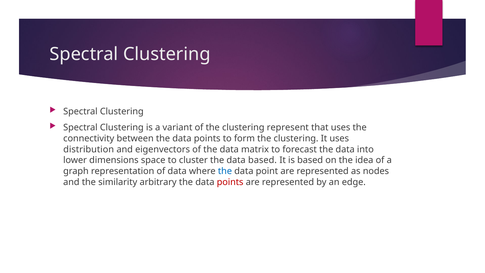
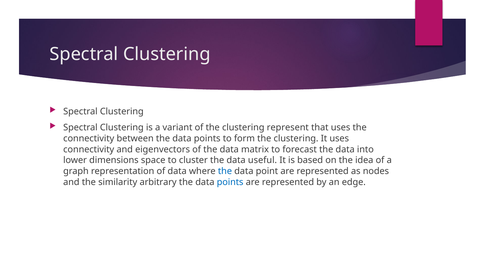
distribution at (89, 149): distribution -> connectivity
data based: based -> useful
points at (230, 182) colour: red -> blue
